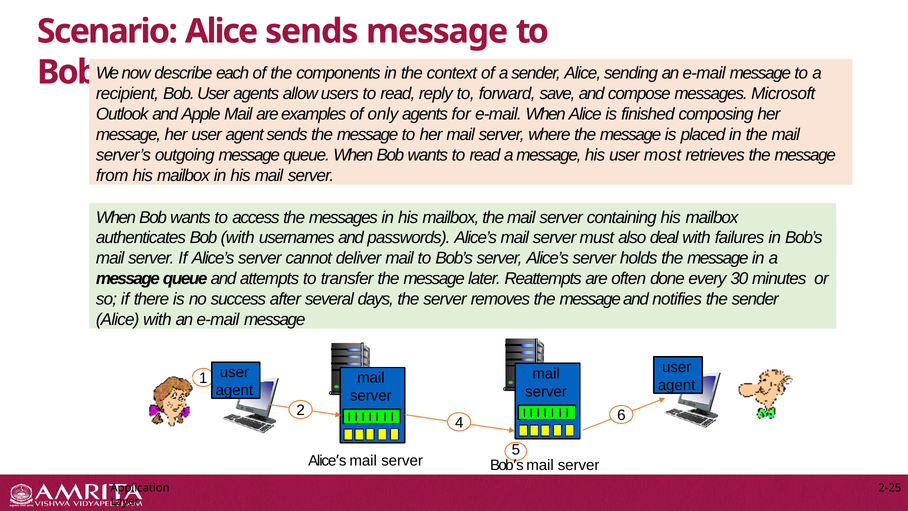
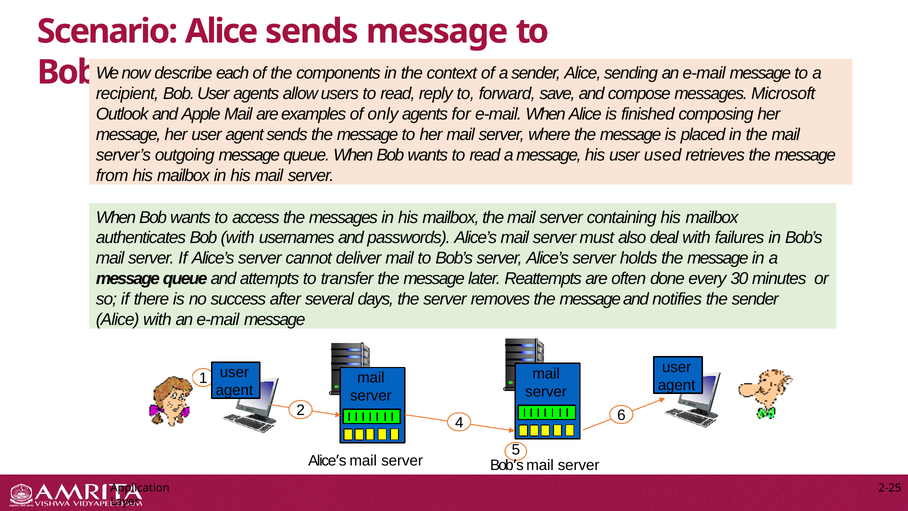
most: most -> used
